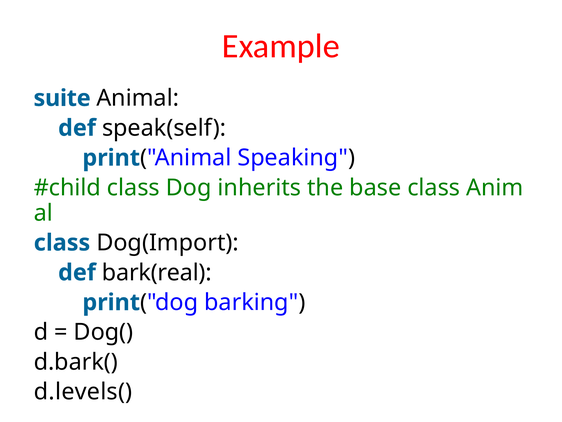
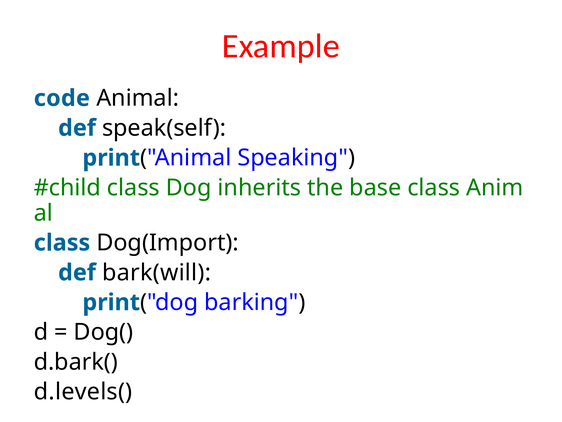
suite: suite -> code
bark(real: bark(real -> bark(will
